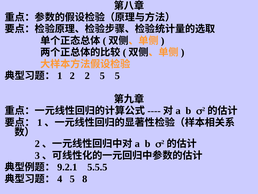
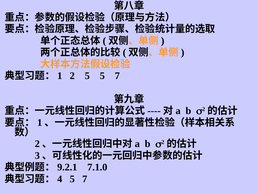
2 2: 2 -> 5
5 at (117, 76): 5 -> 7
5.5.5: 5.5.5 -> 7.1.0
8 at (85, 178): 8 -> 7
